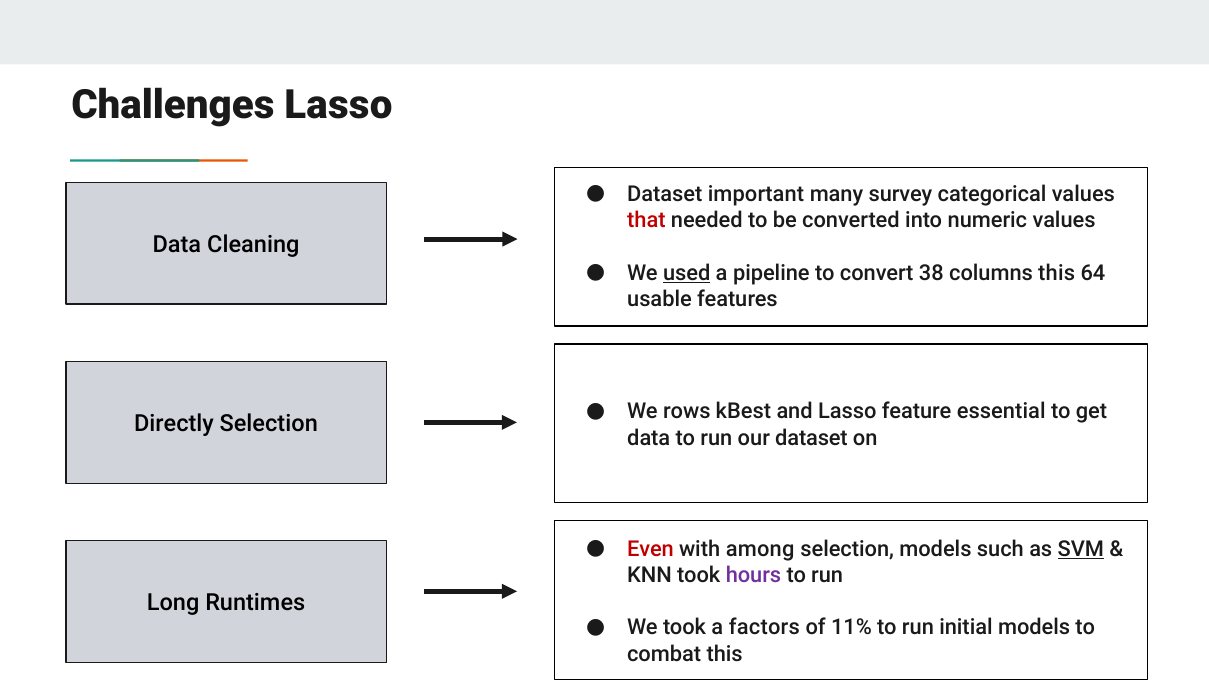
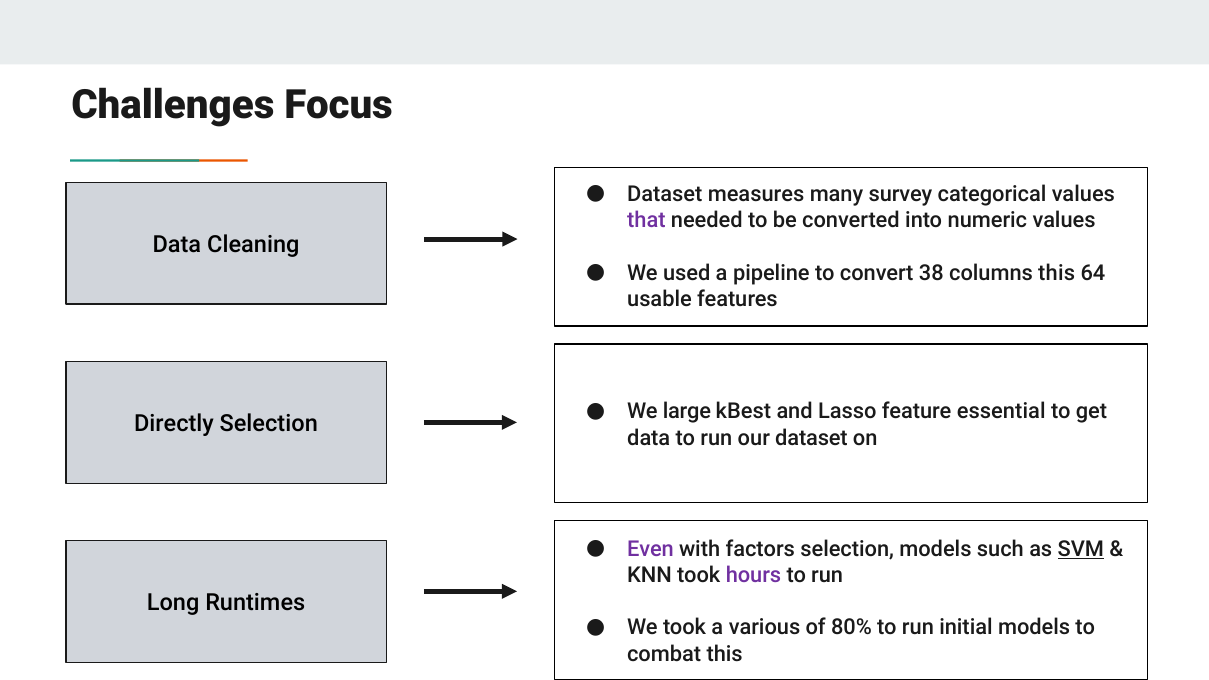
Challenges Lasso: Lasso -> Focus
important: important -> measures
that colour: red -> purple
used underline: present -> none
rows: rows -> large
Even colour: red -> purple
among: among -> factors
factors: factors -> various
11%: 11% -> 80%
